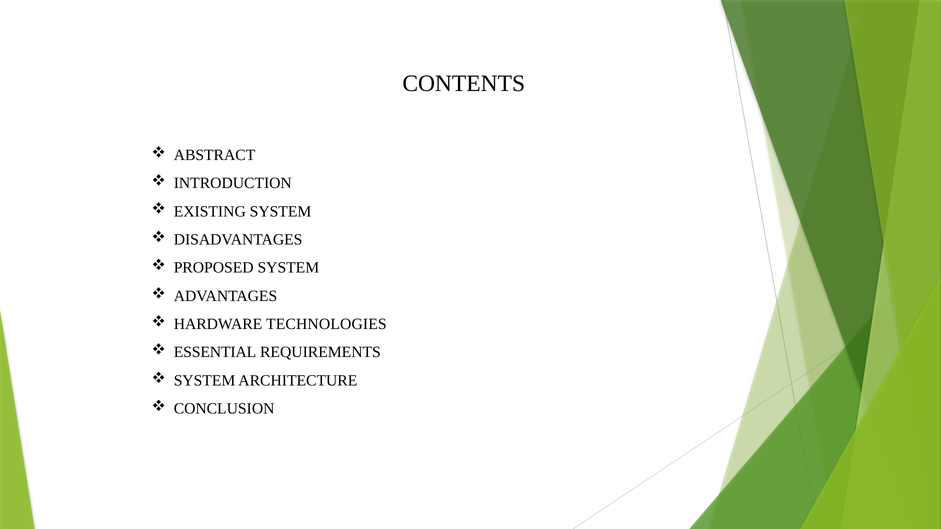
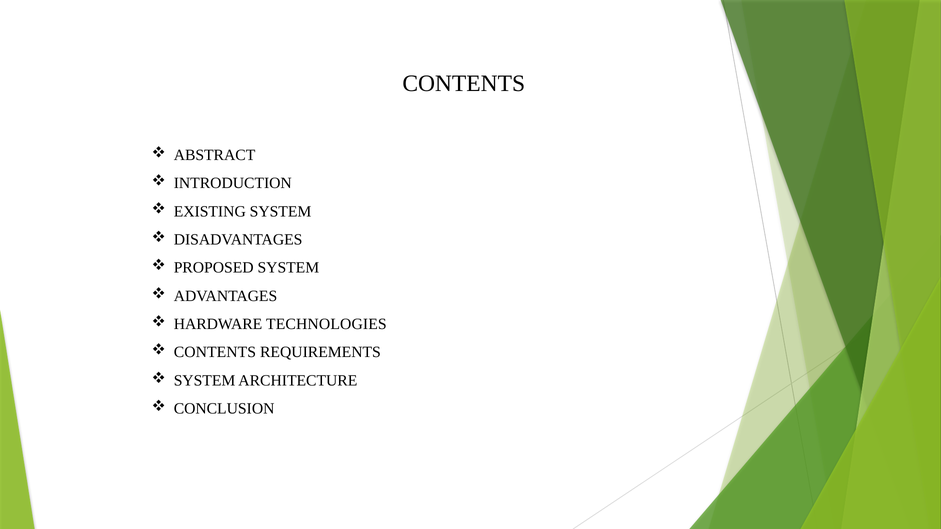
ESSENTIAL at (215, 353): ESSENTIAL -> CONTENTS
